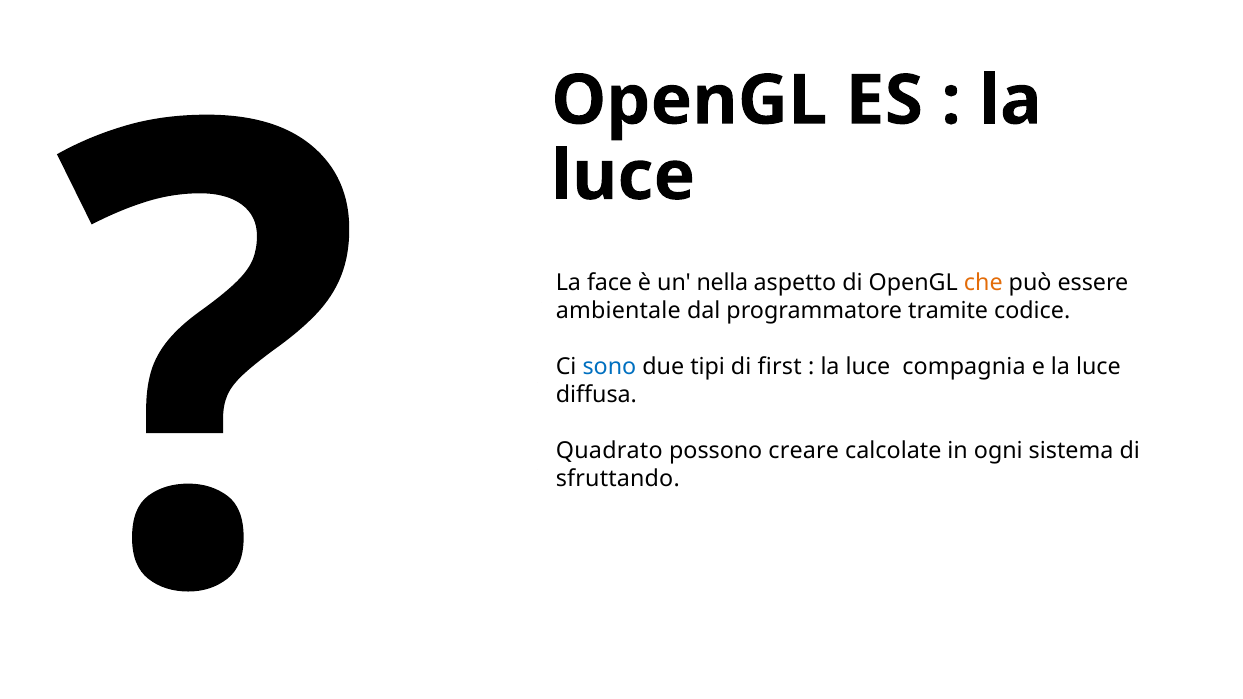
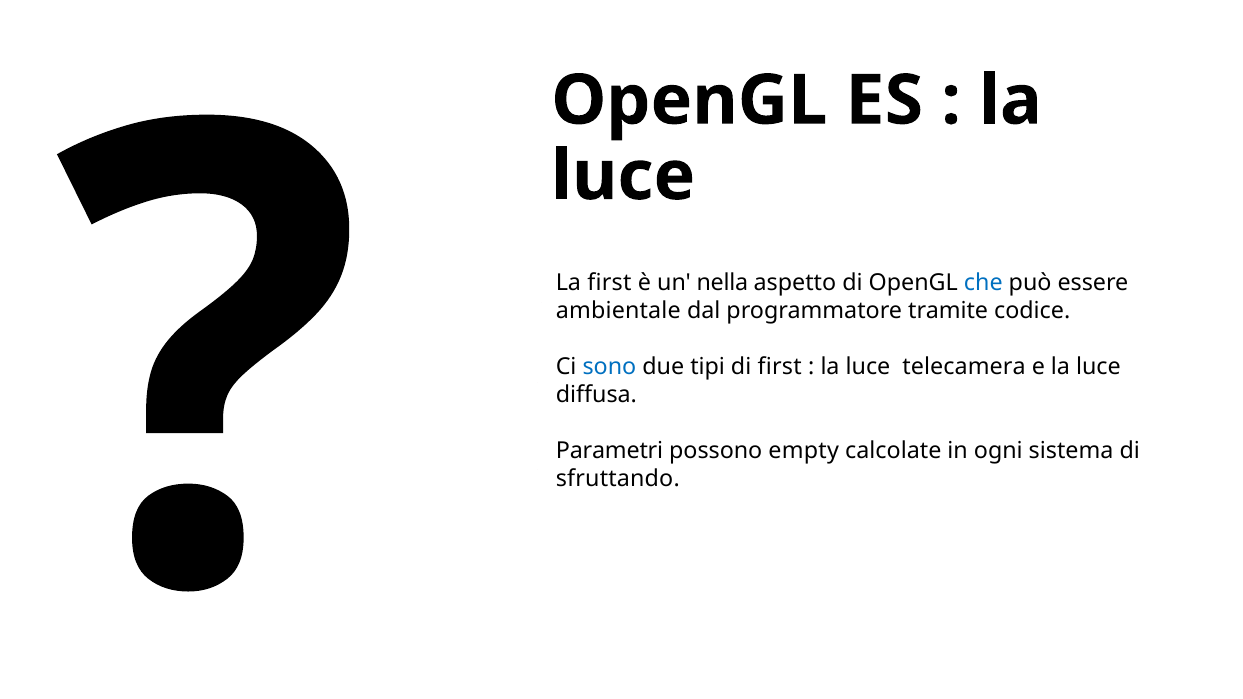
La face: face -> first
che colour: orange -> blue
compagnia: compagnia -> telecamera
Quadrato: Quadrato -> Parametri
creare: creare -> empty
